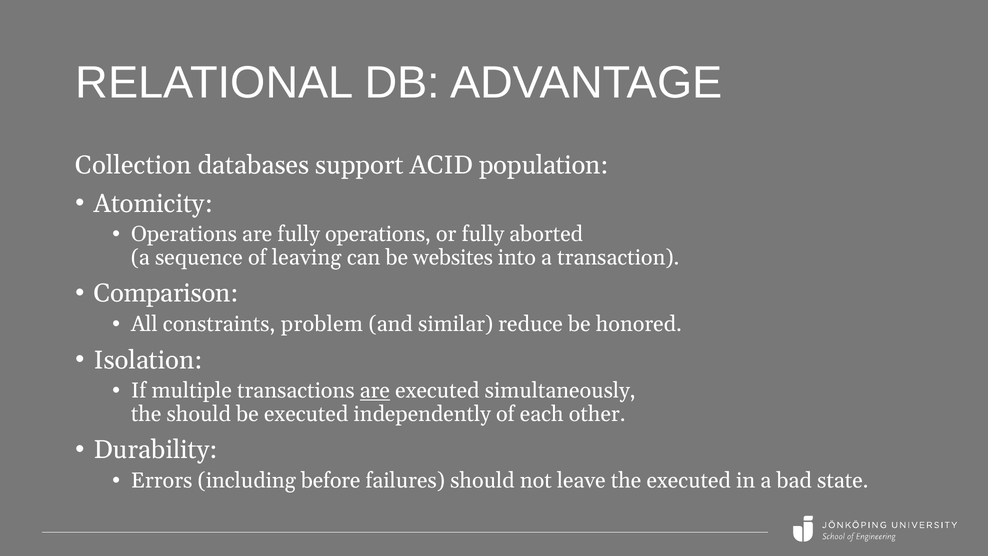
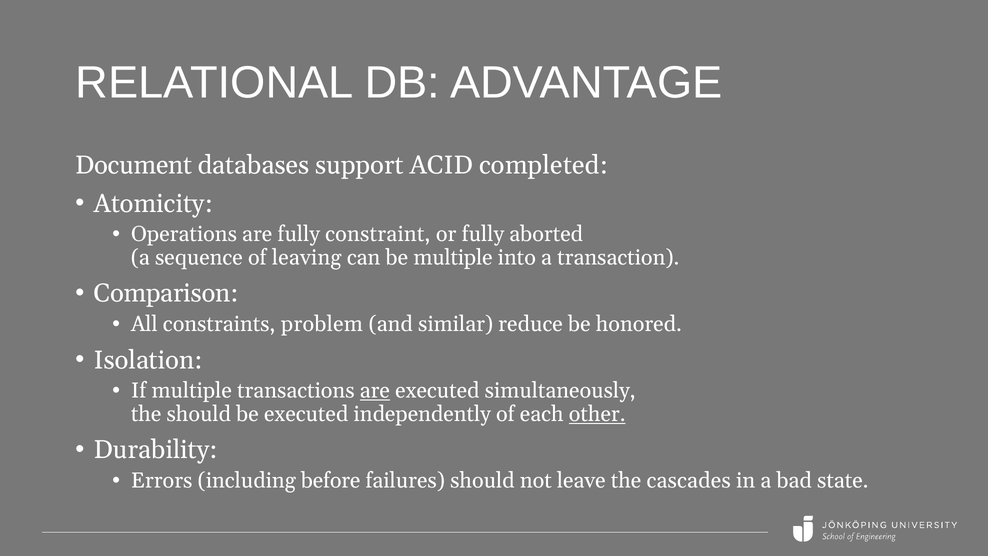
Collection: Collection -> Document
population: population -> completed
fully operations: operations -> constraint
be websites: websites -> multiple
other underline: none -> present
the executed: executed -> cascades
